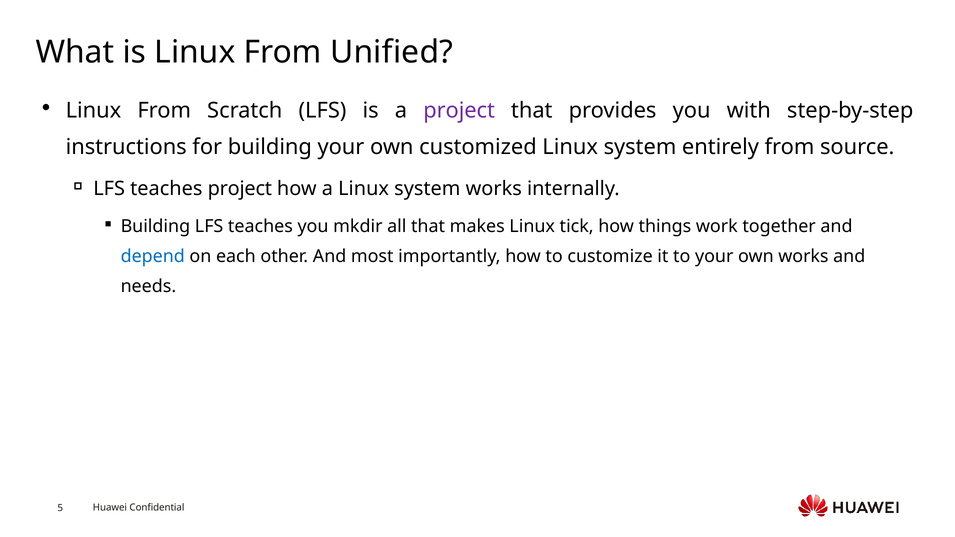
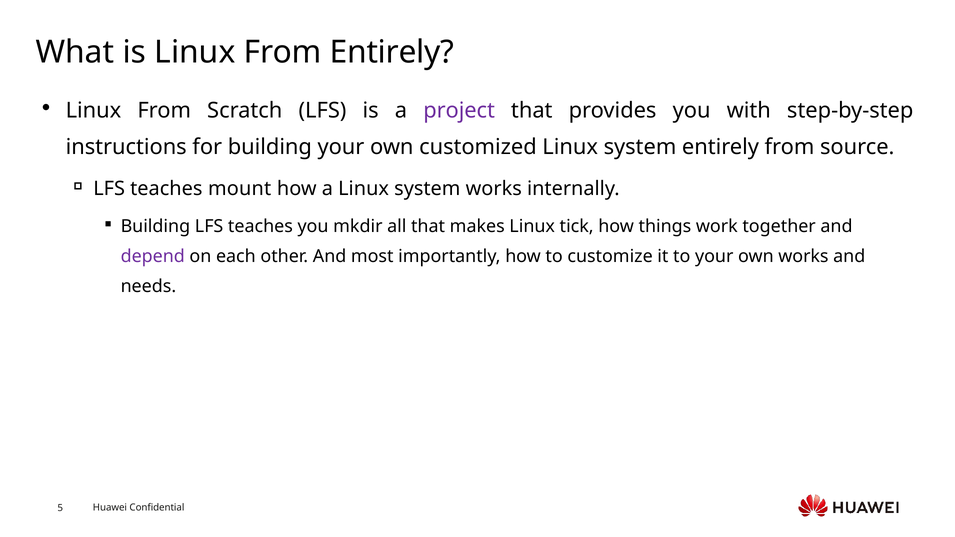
From Unified: Unified -> Entirely
teaches project: project -> mount
depend colour: blue -> purple
